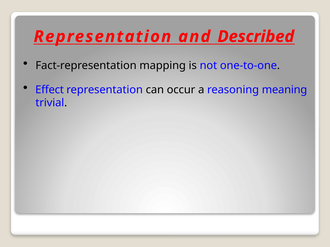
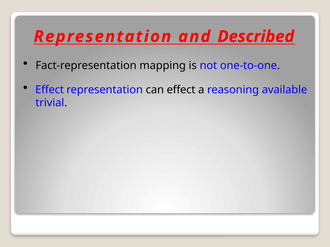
can occur: occur -> effect
meaning: meaning -> available
